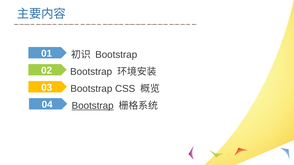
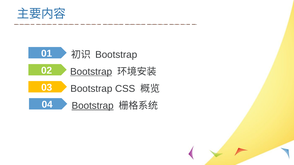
Bootstrap at (91, 72) underline: none -> present
